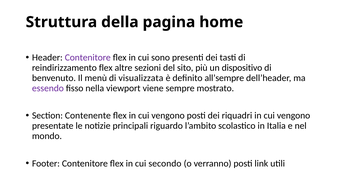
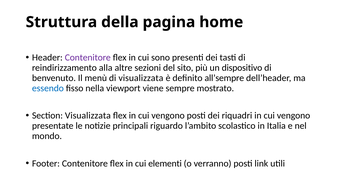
reindirizzamento flex: flex -> alla
essendo colour: purple -> blue
Section Contenente: Contenente -> Visualizzata
secondo: secondo -> elementi
